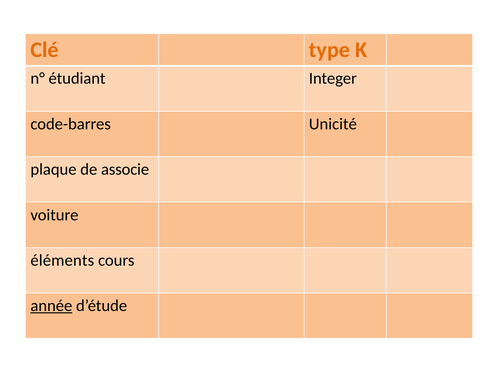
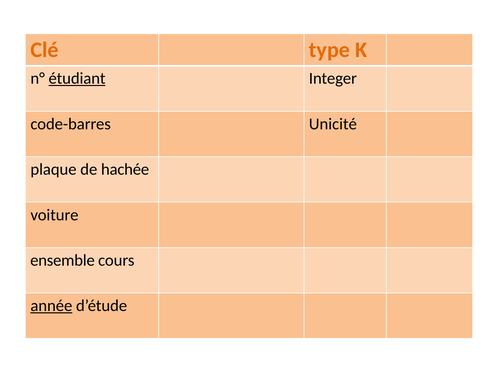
étudiant underline: none -> present
associe: associe -> hachée
éléments: éléments -> ensemble
